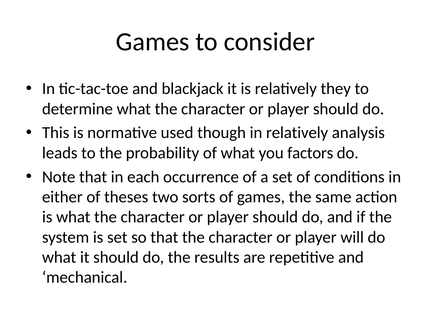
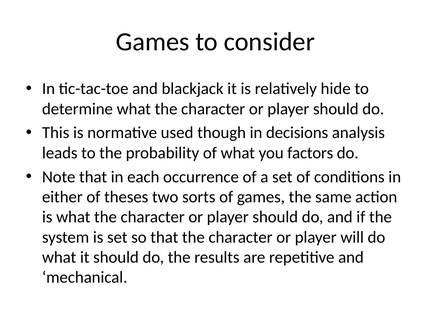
they: they -> hide
in relatively: relatively -> decisions
